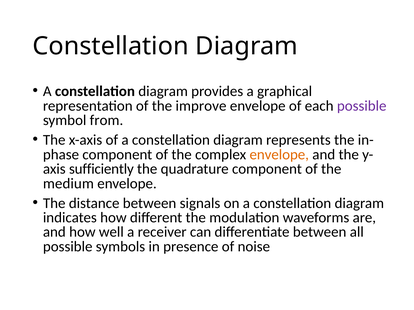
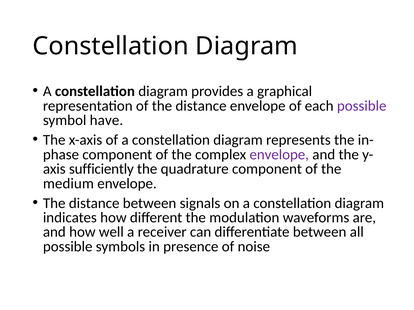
of the improve: improve -> distance
from: from -> have
envelope at (279, 155) colour: orange -> purple
